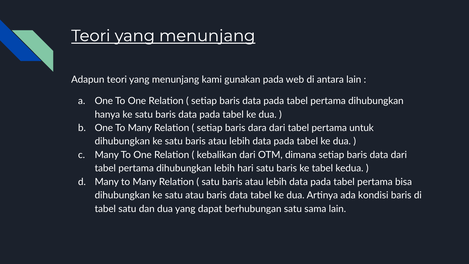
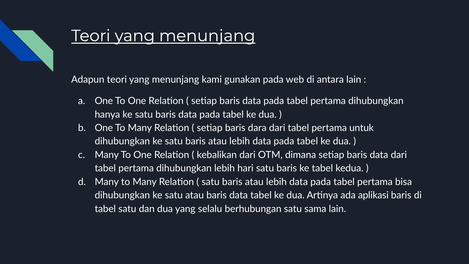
kondisi: kondisi -> aplikasi
dapat: dapat -> selalu
